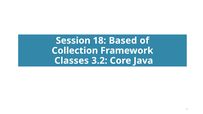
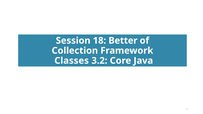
Based: Based -> Better
